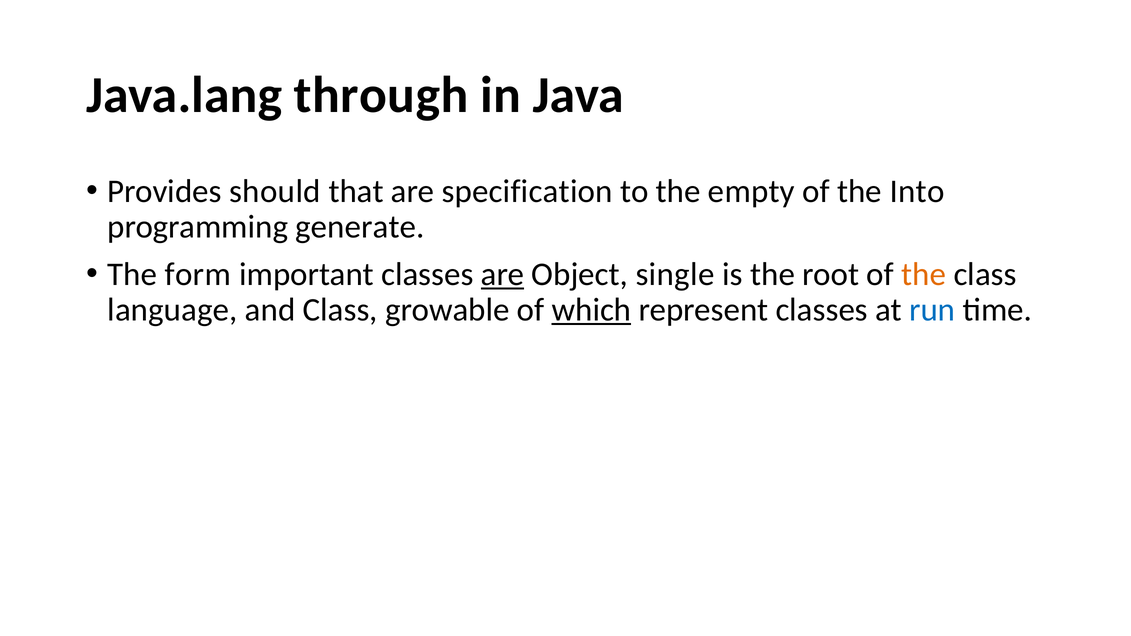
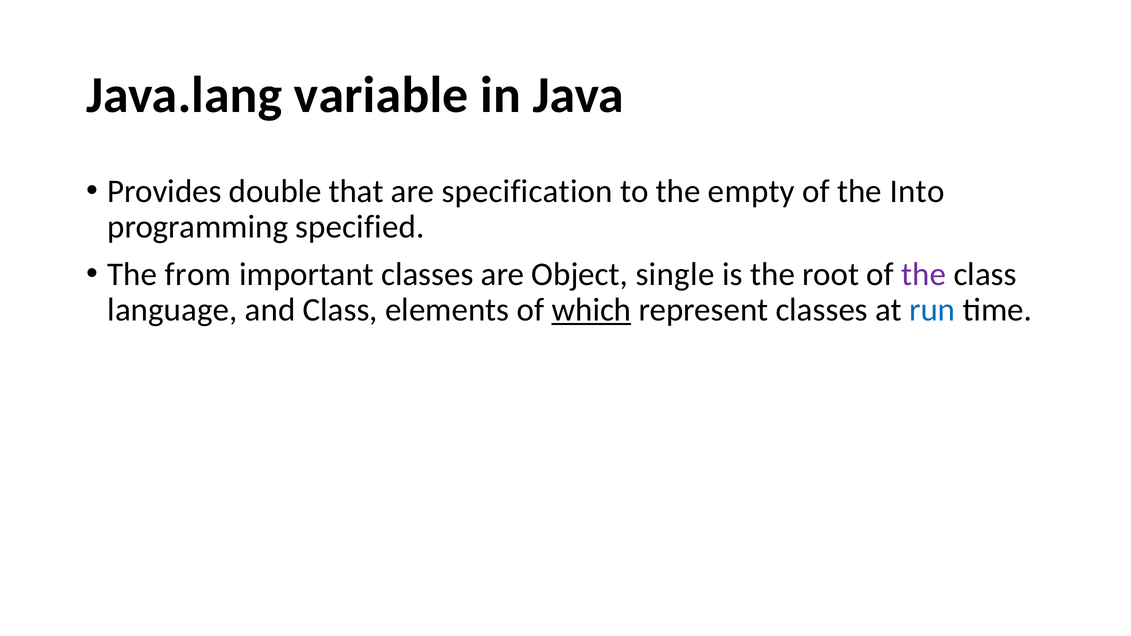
through: through -> variable
should: should -> double
generate: generate -> specified
form: form -> from
are at (503, 274) underline: present -> none
the at (924, 274) colour: orange -> purple
growable: growable -> elements
